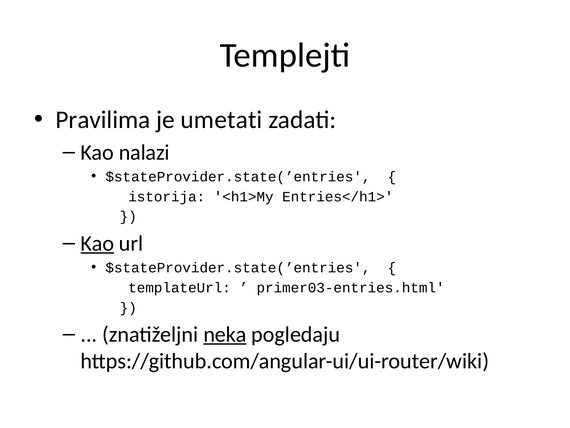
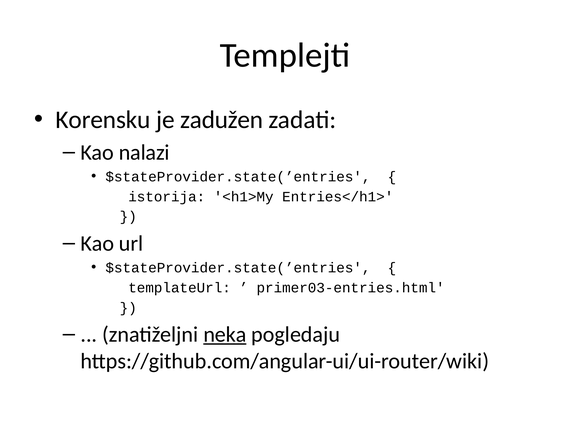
Pravilima: Pravilima -> Korensku
umetati: umetati -> zadužen
Kao at (97, 243) underline: present -> none
